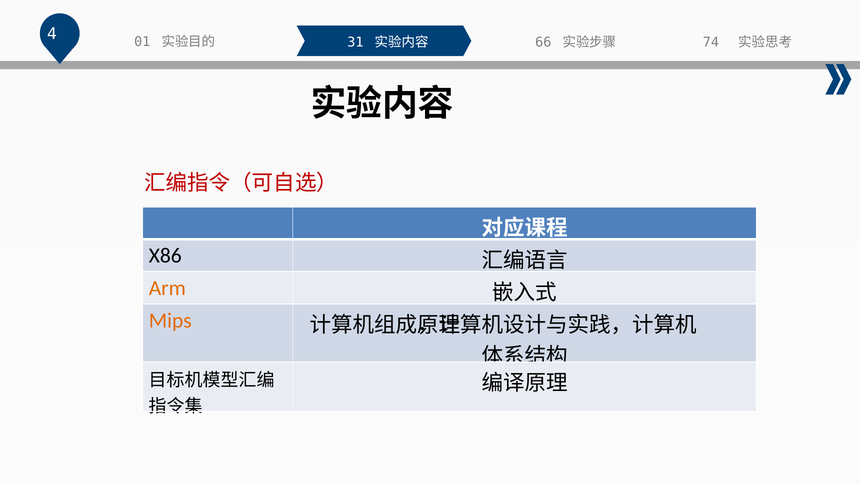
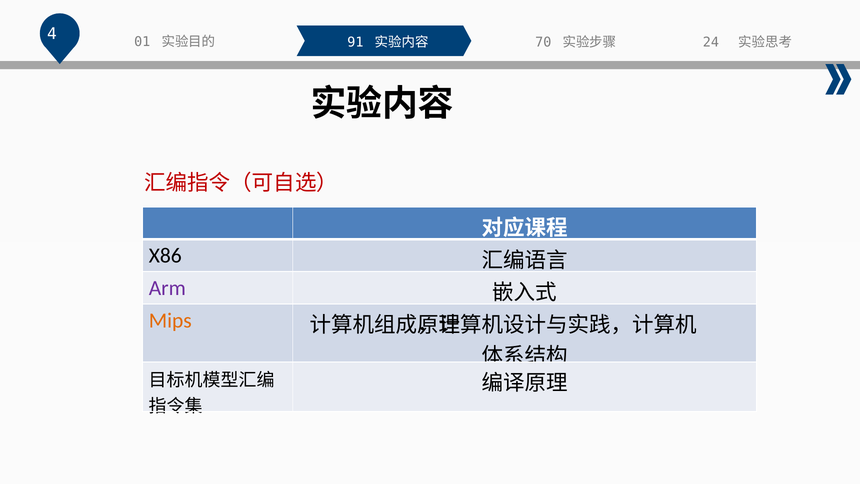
74: 74 -> 24
31: 31 -> 91
66: 66 -> 70
Arm colour: orange -> purple
